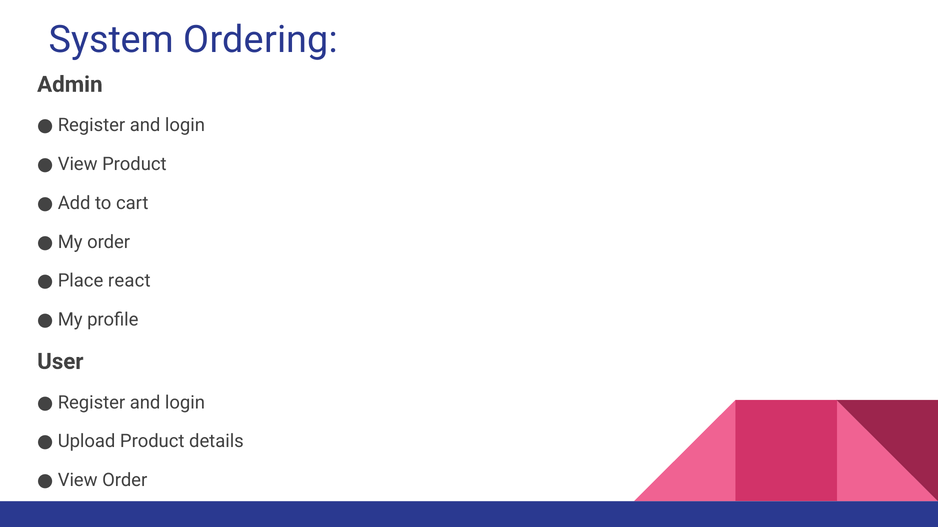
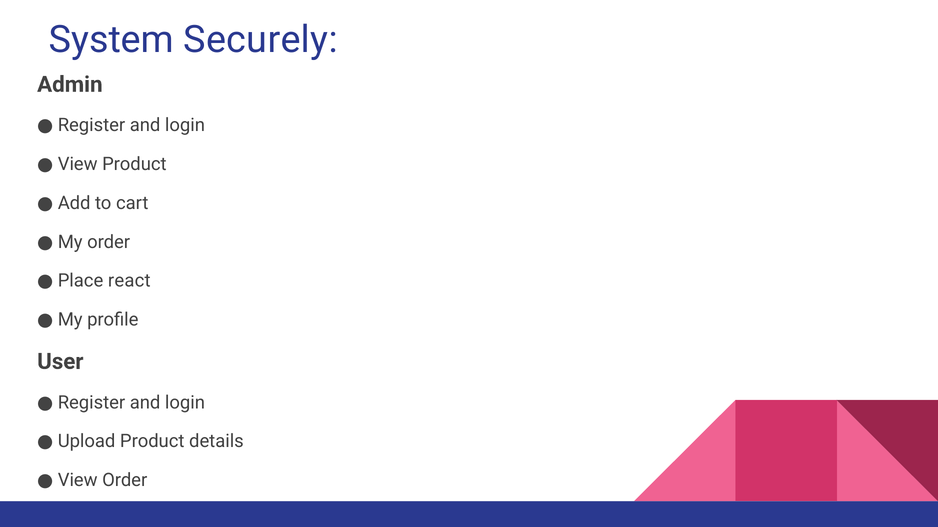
Ordering: Ordering -> Securely
